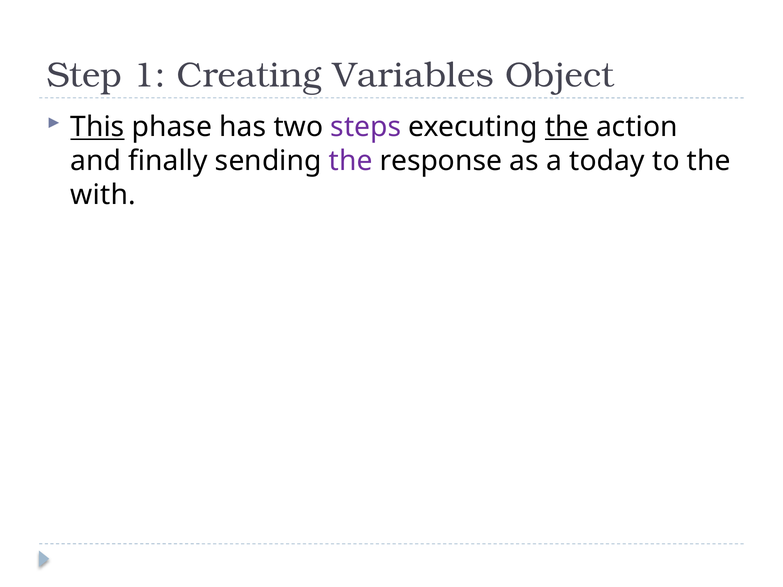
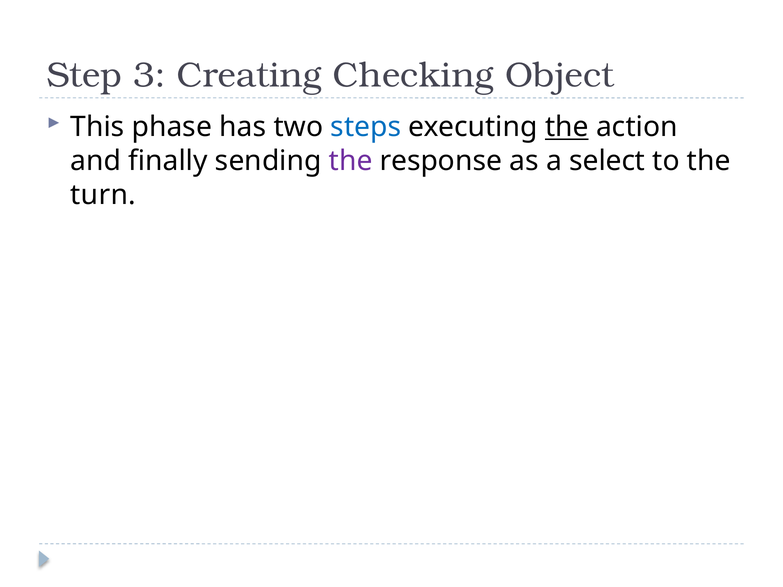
1: 1 -> 3
Variables: Variables -> Checking
This underline: present -> none
steps colour: purple -> blue
today: today -> select
with: with -> turn
